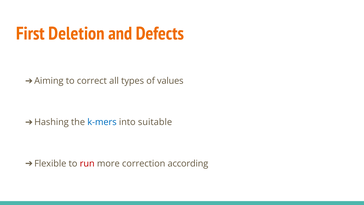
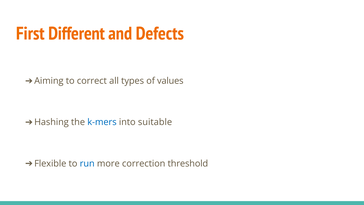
Deletion: Deletion -> Different
run colour: red -> blue
according: according -> threshold
